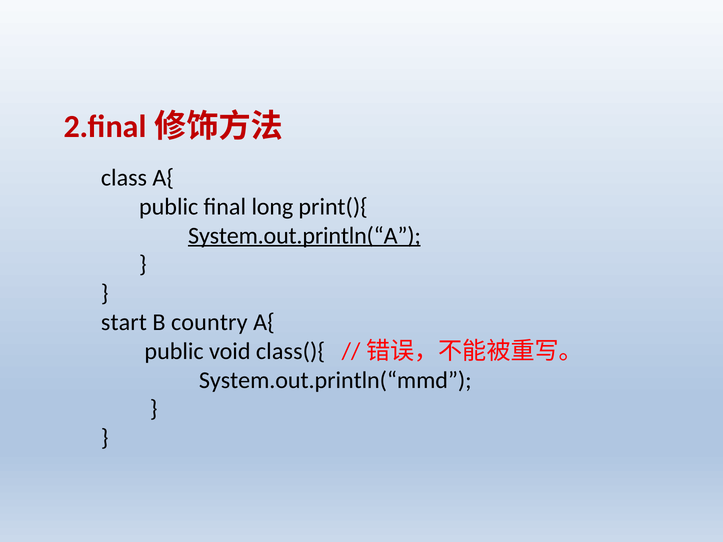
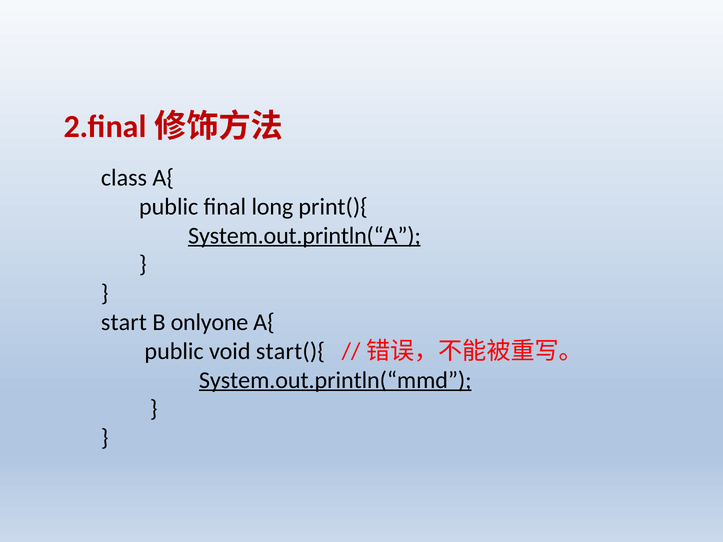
country: country -> onlyone
class(){: class(){ -> start(){
System.out.println(“mmd underline: none -> present
